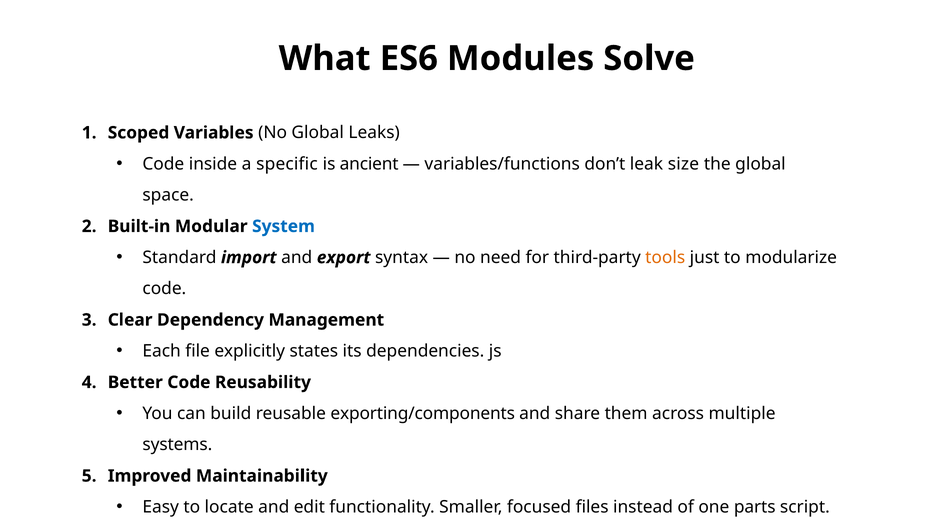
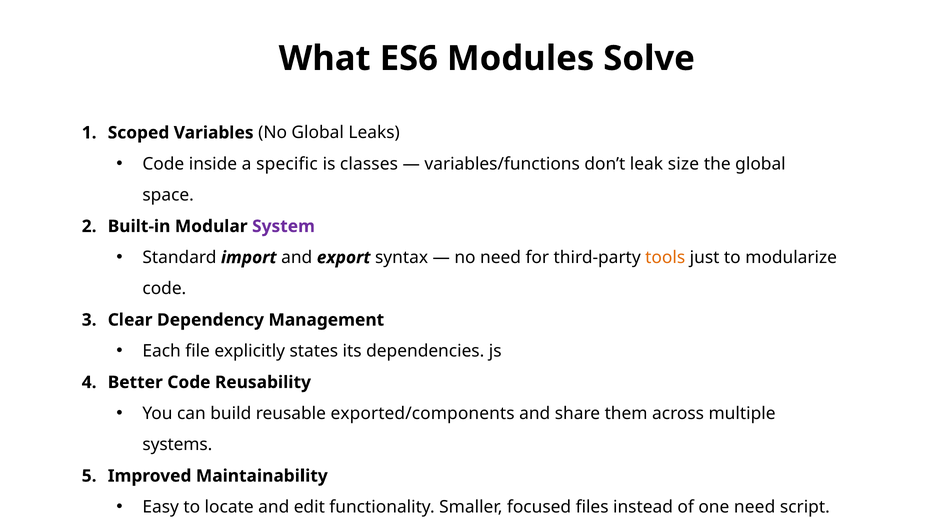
ancient: ancient -> classes
System colour: blue -> purple
exporting/components: exporting/components -> exported/components
one parts: parts -> need
